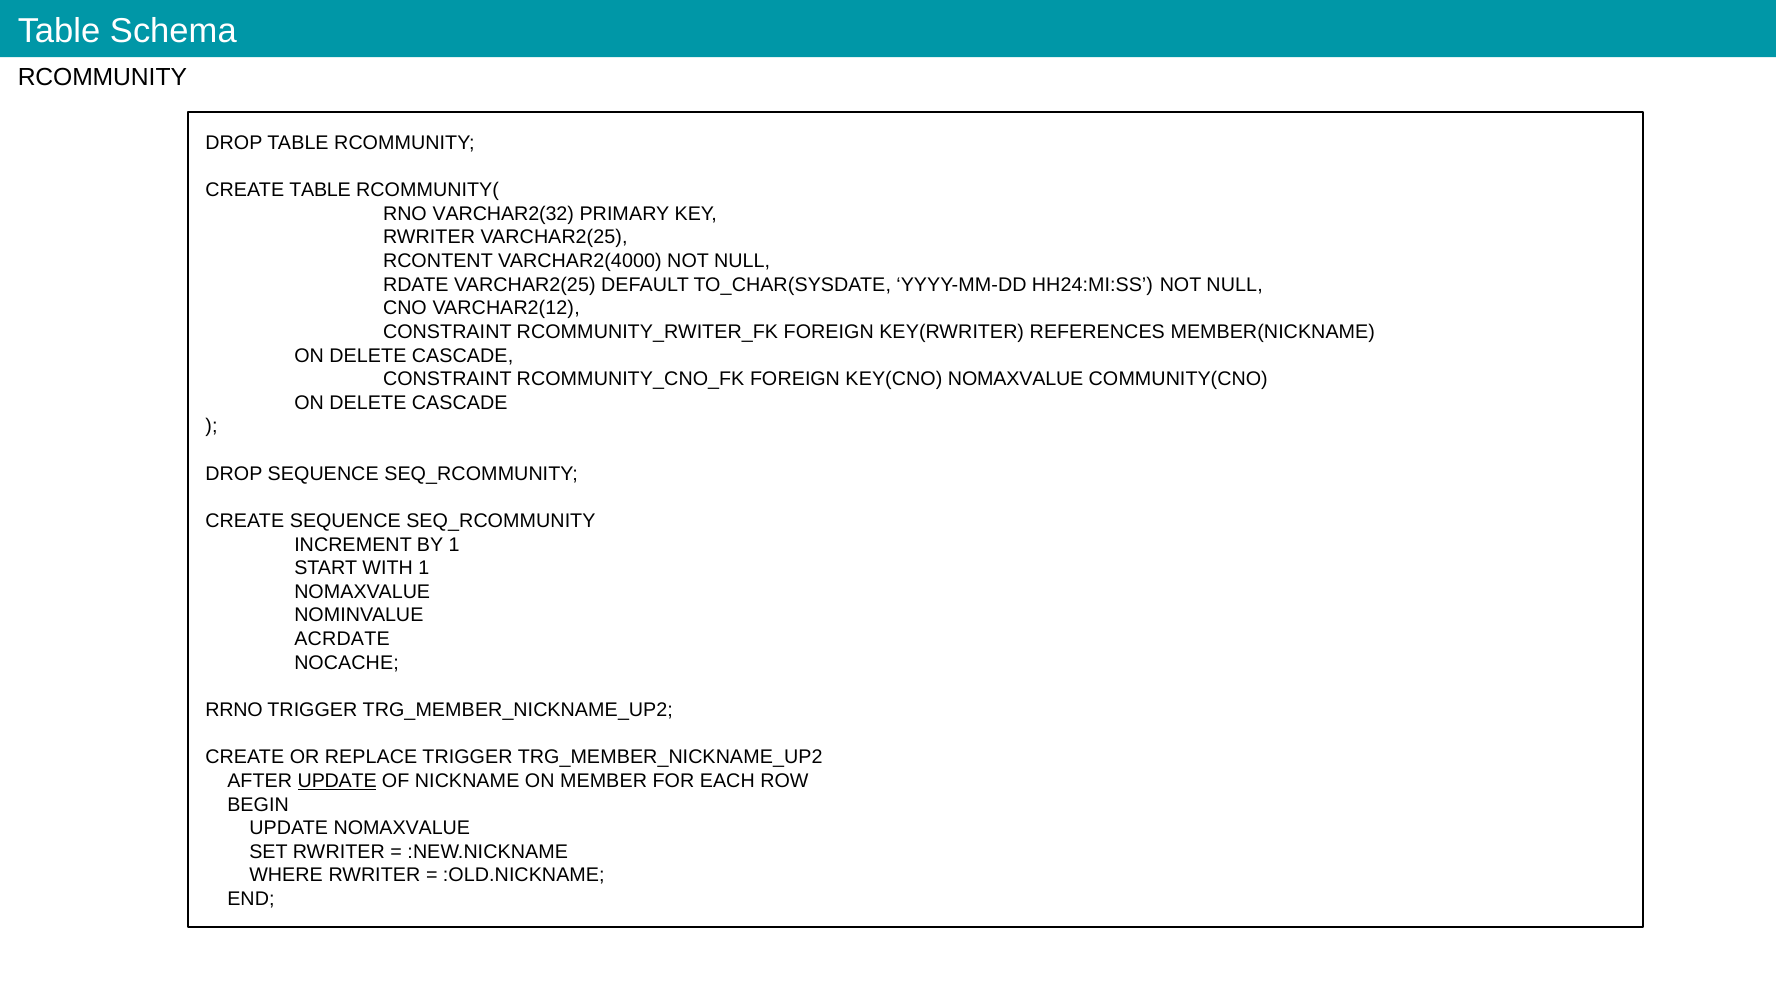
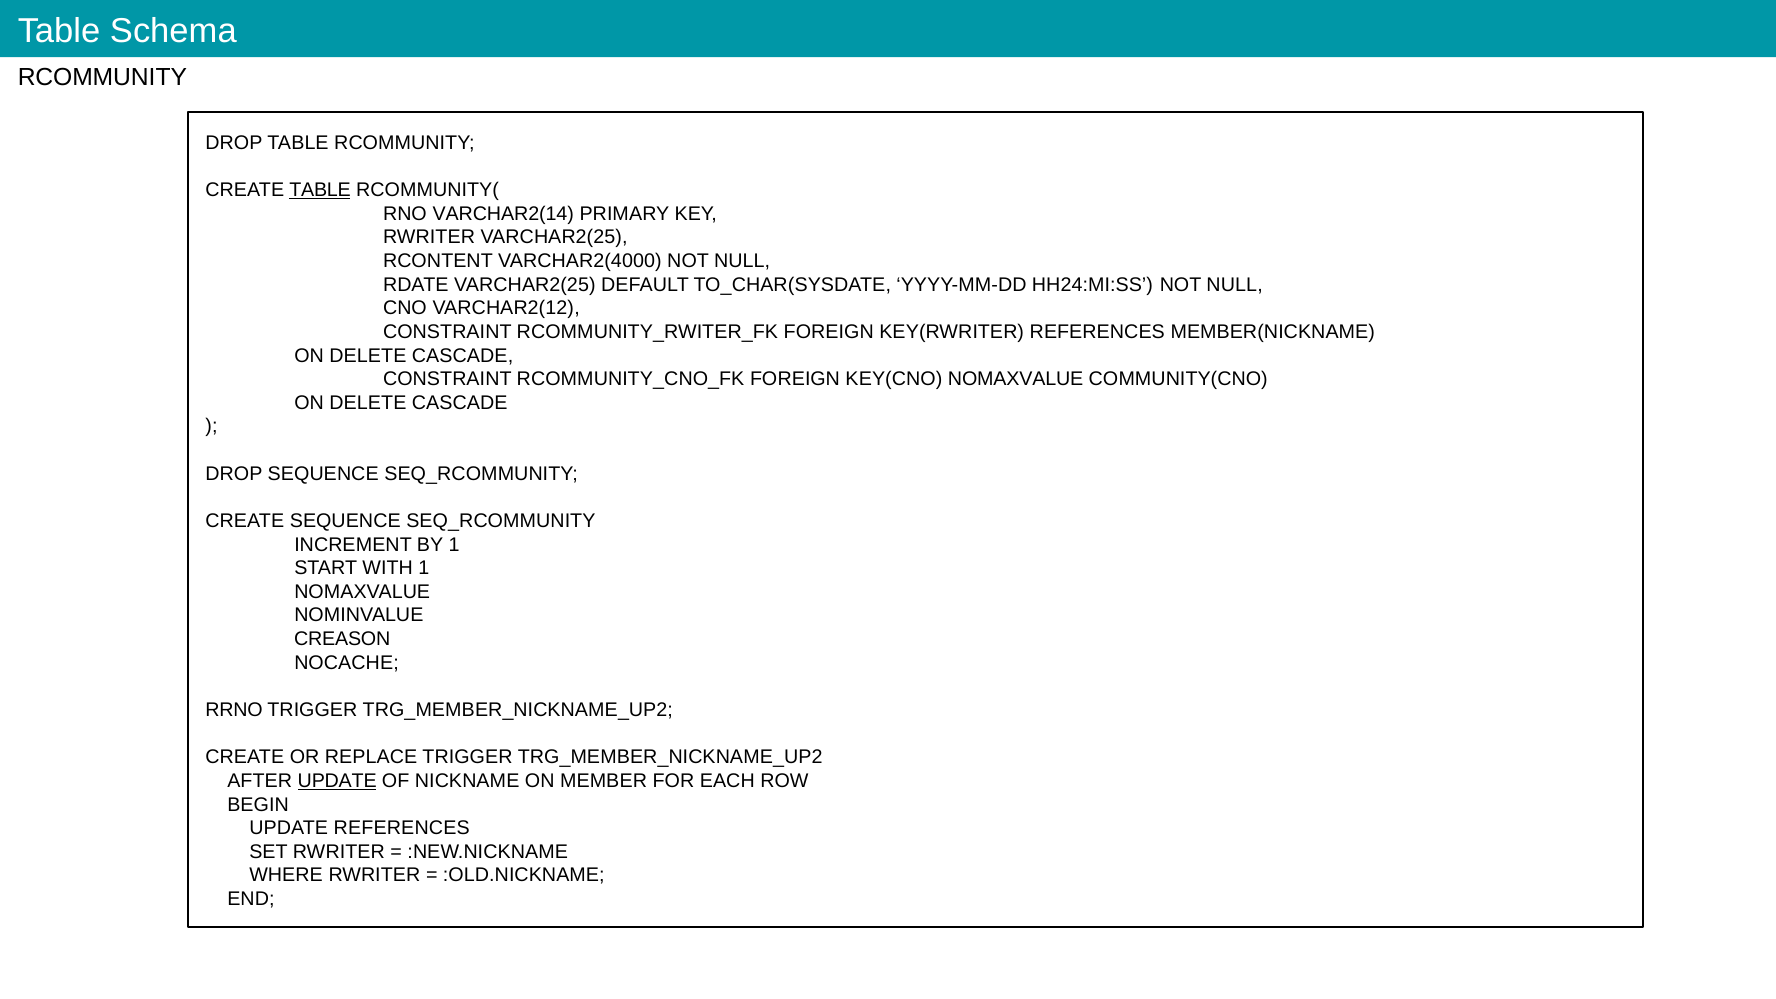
TABLE at (320, 190) underline: none -> present
VARCHAR2(32: VARCHAR2(32 -> VARCHAR2(14
ACRDATE: ACRDATE -> CREASON
UPDATE NOMAXVALUE: NOMAXVALUE -> REFERENCES
